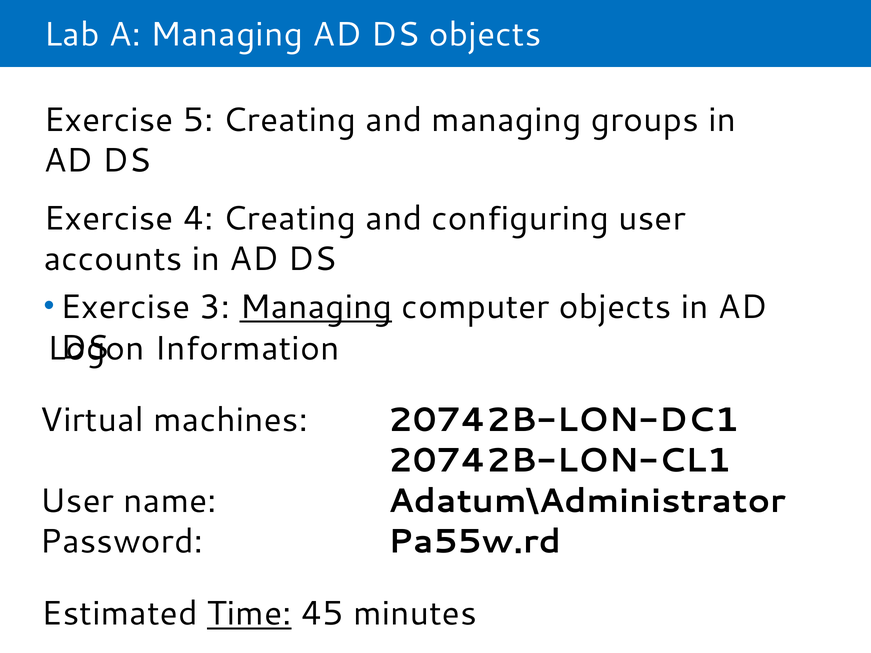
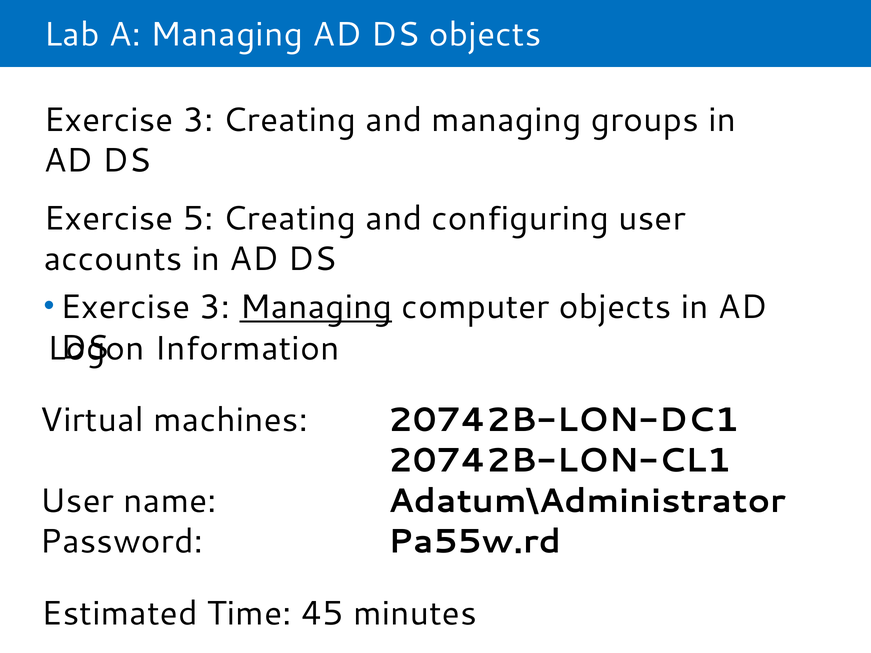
5 at (198, 120): 5 -> 3
4: 4 -> 5
Time underline: present -> none
